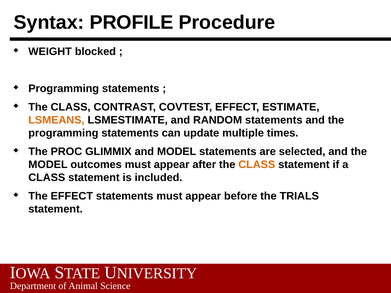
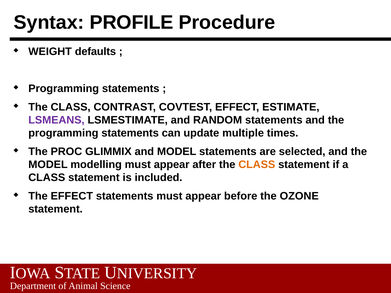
blocked: blocked -> defaults
LSMEANS colour: orange -> purple
outcomes: outcomes -> modelling
TRIALS: TRIALS -> OZONE
